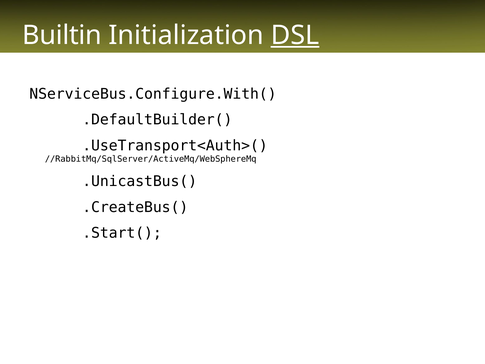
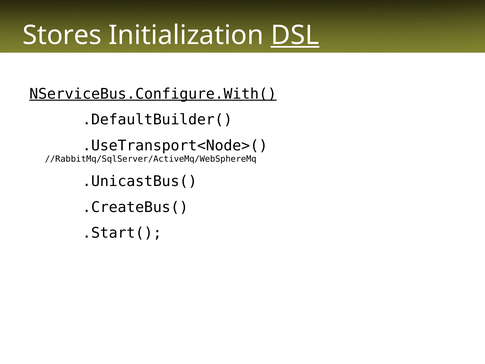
Builtin: Builtin -> Stores
NServiceBus.Configure.With( underline: none -> present
.UseTransport<Auth>(: .UseTransport<Auth>( -> .UseTransport<Node>(
